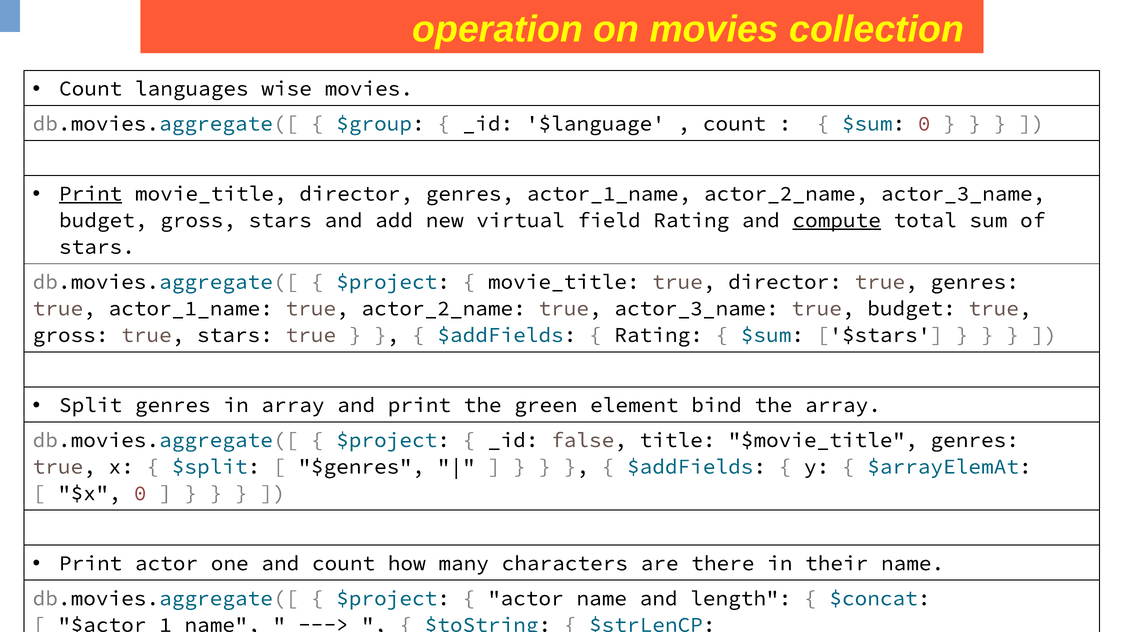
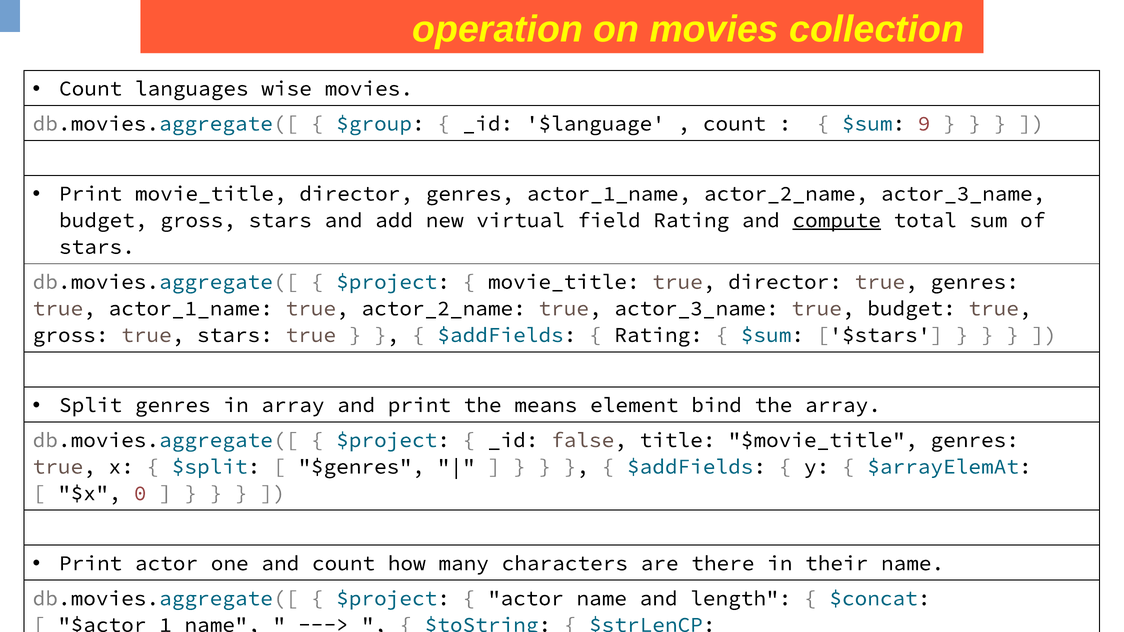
$sum 0: 0 -> 9
Print at (91, 194) underline: present -> none
green: green -> means
